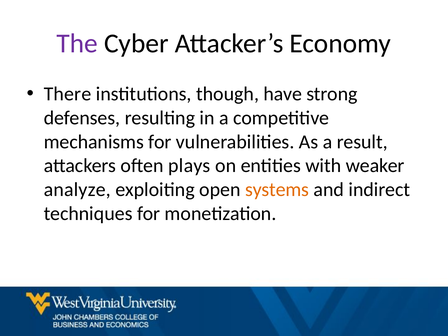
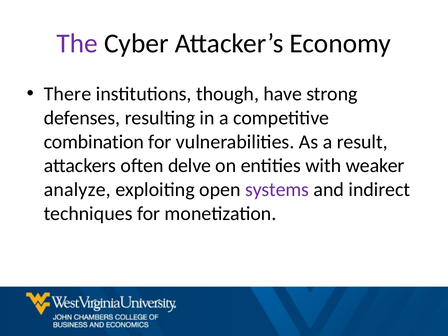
mechanisms: mechanisms -> combination
plays: plays -> delve
systems colour: orange -> purple
